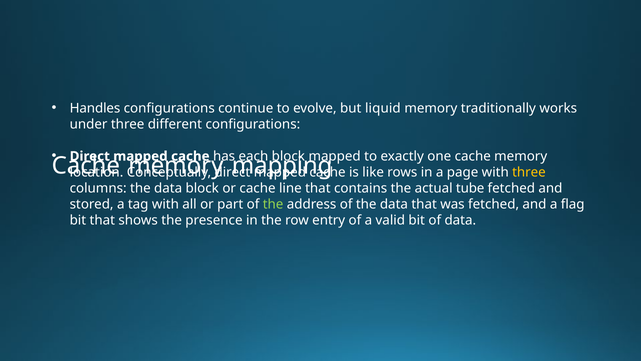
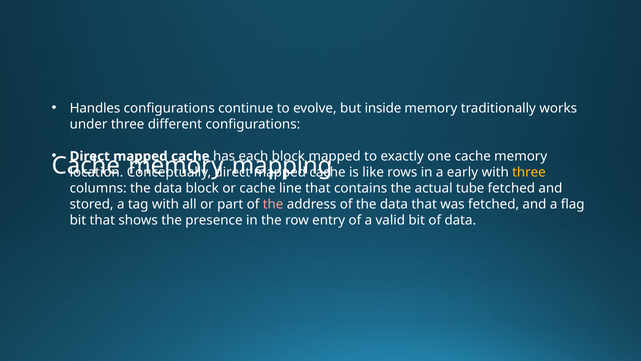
liquid: liquid -> inside
page: page -> early
the at (273, 204) colour: light green -> pink
